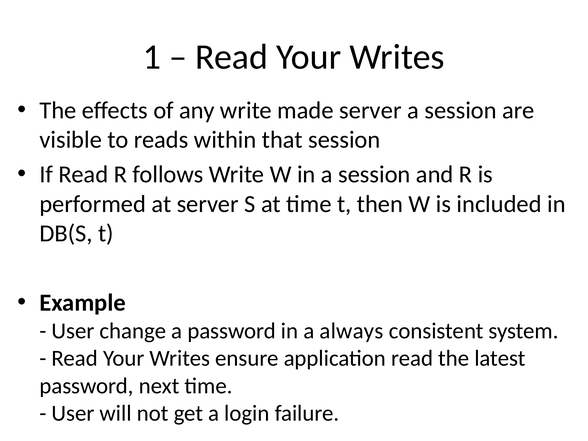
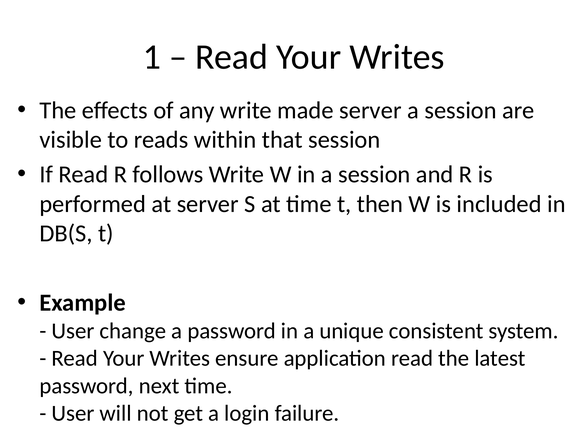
always: always -> unique
